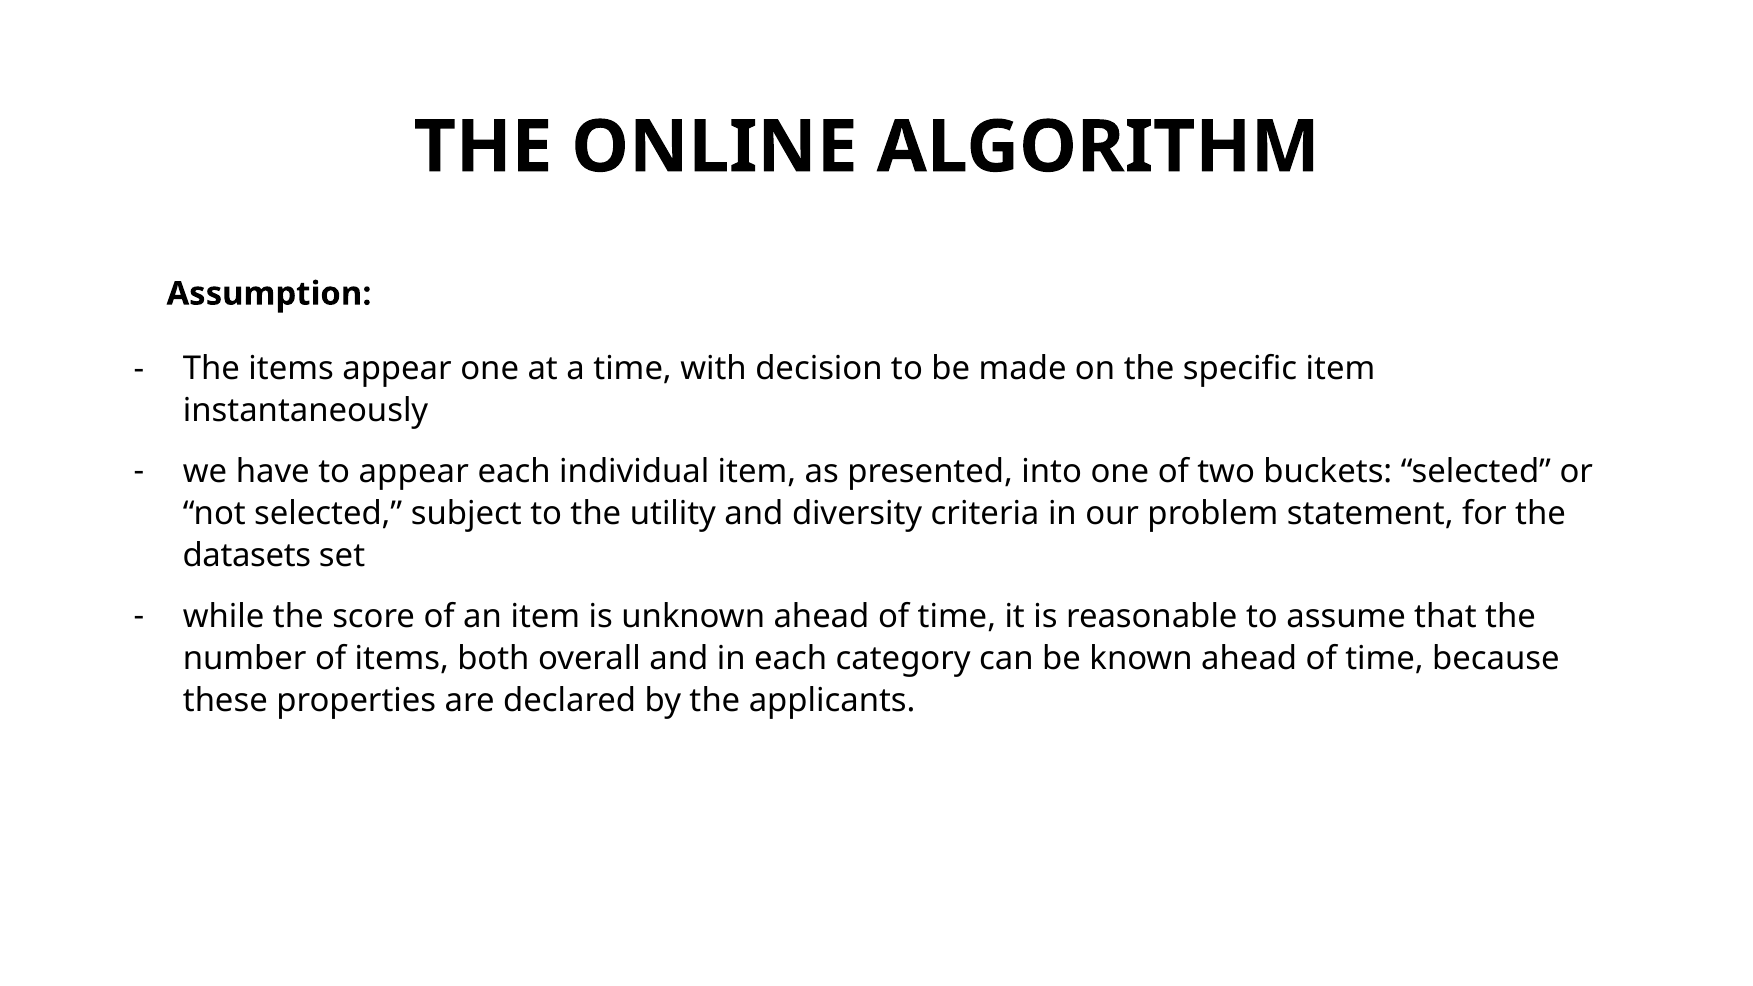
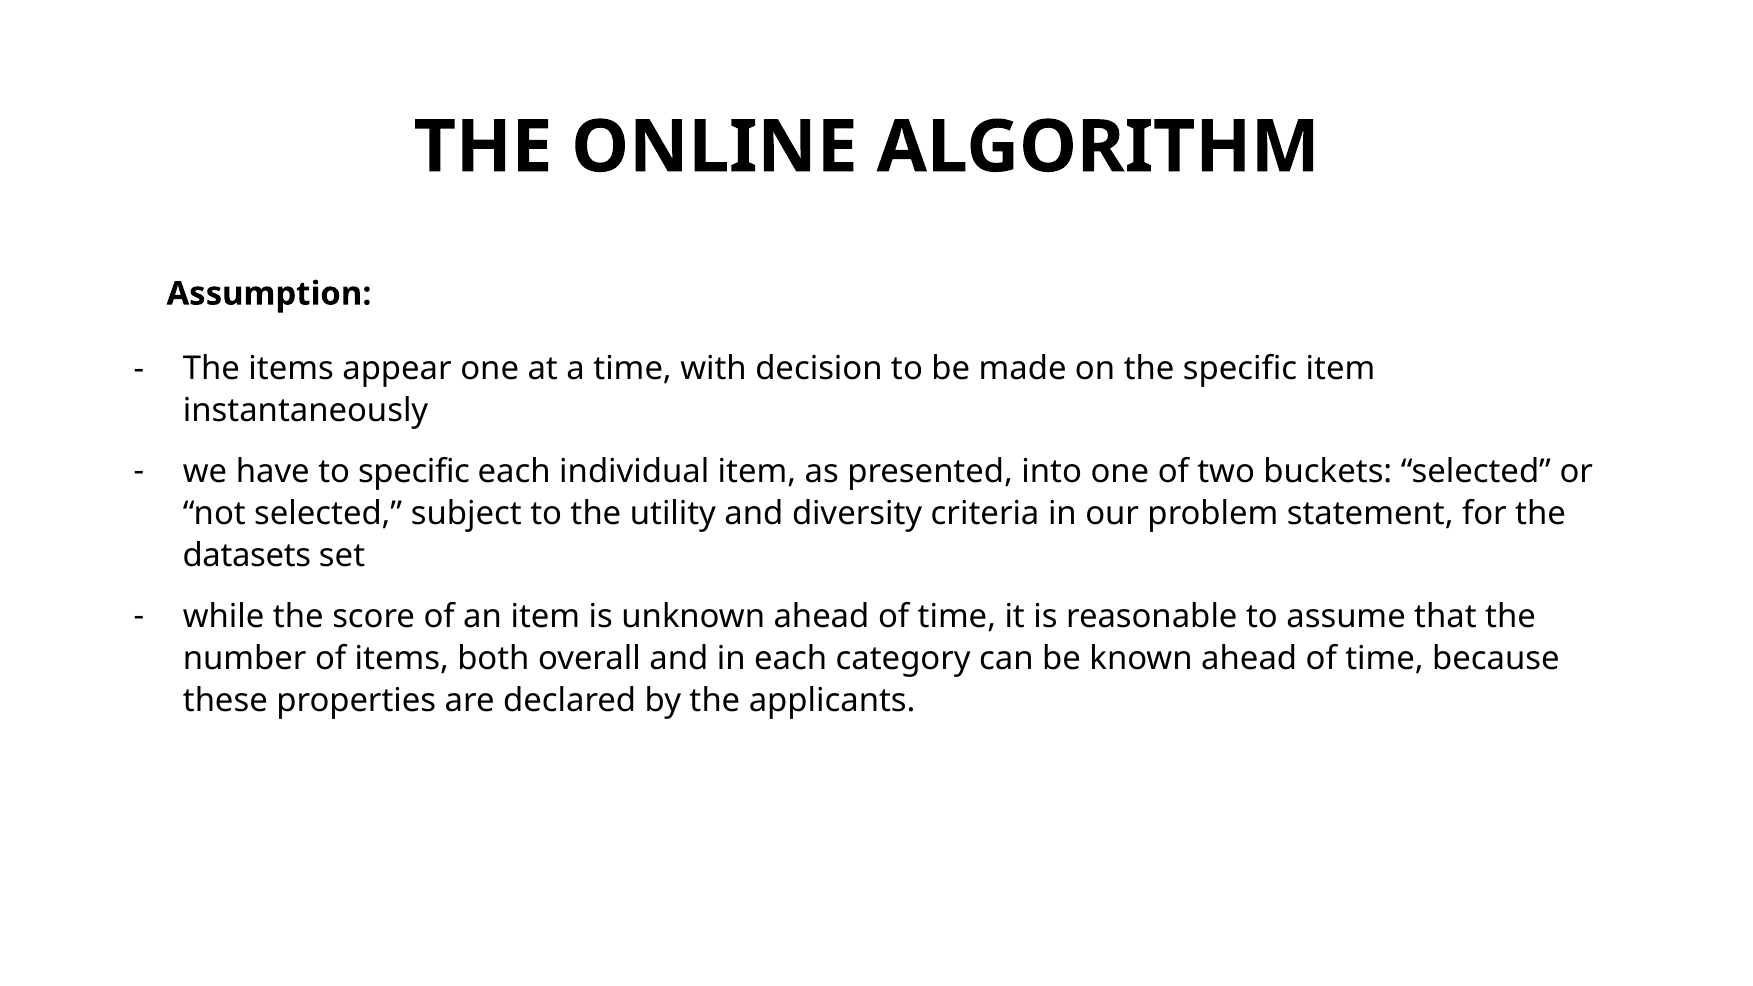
to appear: appear -> specific
